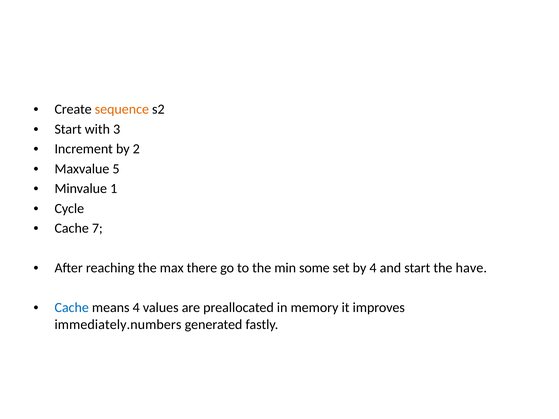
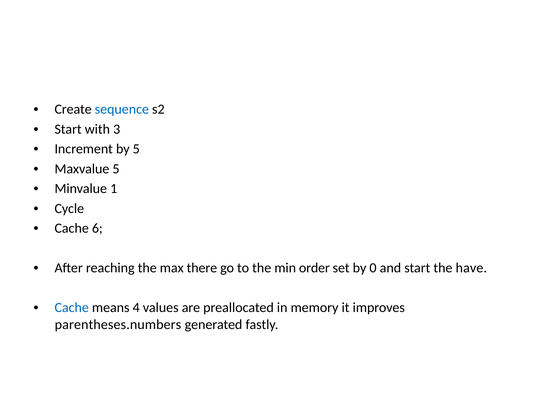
sequence colour: orange -> blue
by 2: 2 -> 5
7: 7 -> 6
some: some -> order
by 4: 4 -> 0
immediately.numbers: immediately.numbers -> parentheses.numbers
